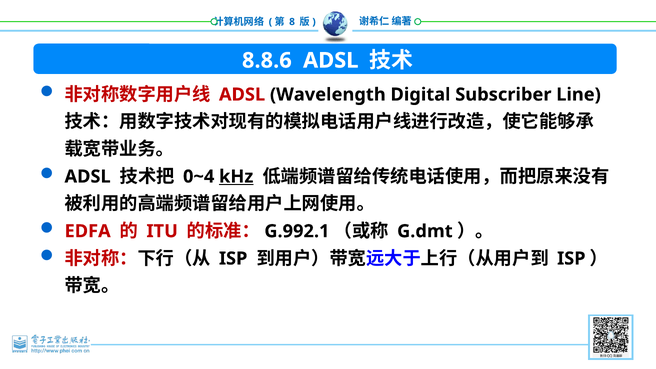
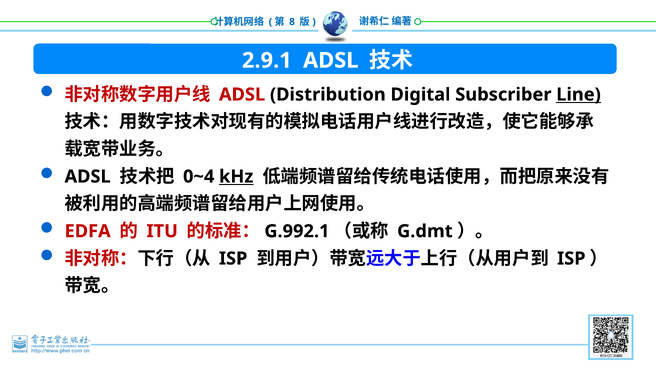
8.8.6: 8.8.6 -> 2.9.1
Wavelength: Wavelength -> Distribution
Line underline: none -> present
